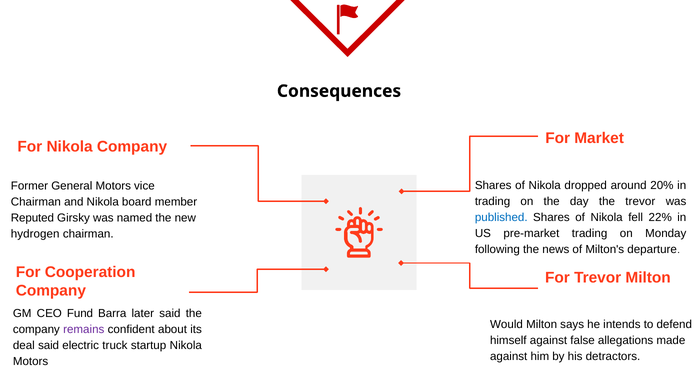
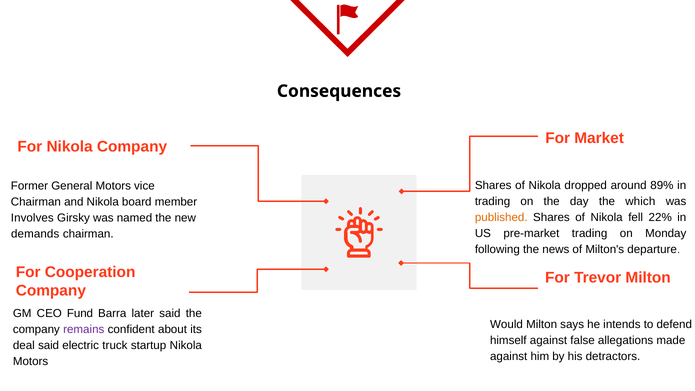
20%: 20% -> 89%
the trevor: trevor -> which
published colour: blue -> orange
Reputed: Reputed -> Involves
hydrogen: hydrogen -> demands
